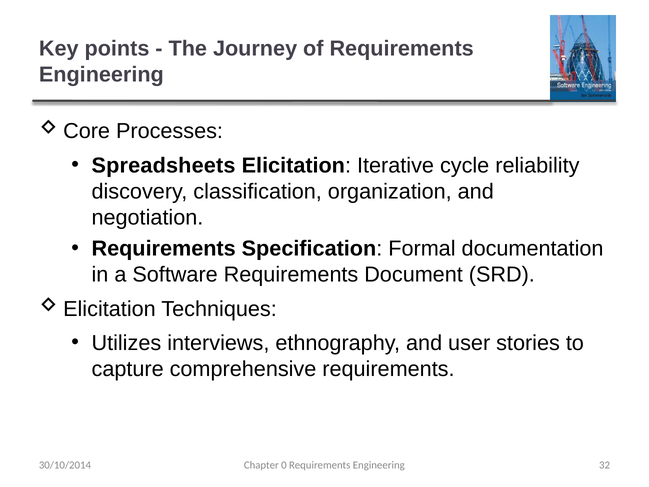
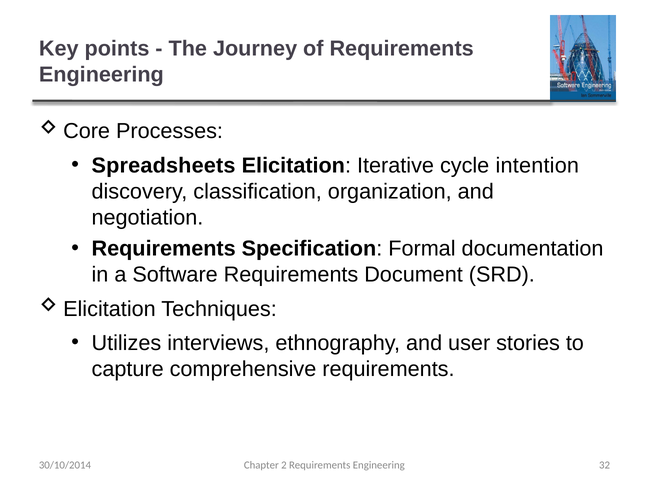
reliability: reliability -> intention
0: 0 -> 2
